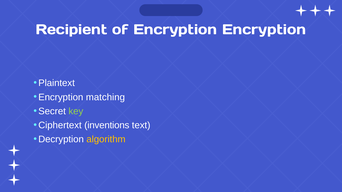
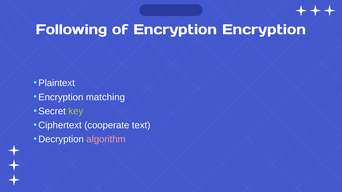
Recipient: Recipient -> Following
inventions: inventions -> cooperate
algorithm colour: yellow -> pink
